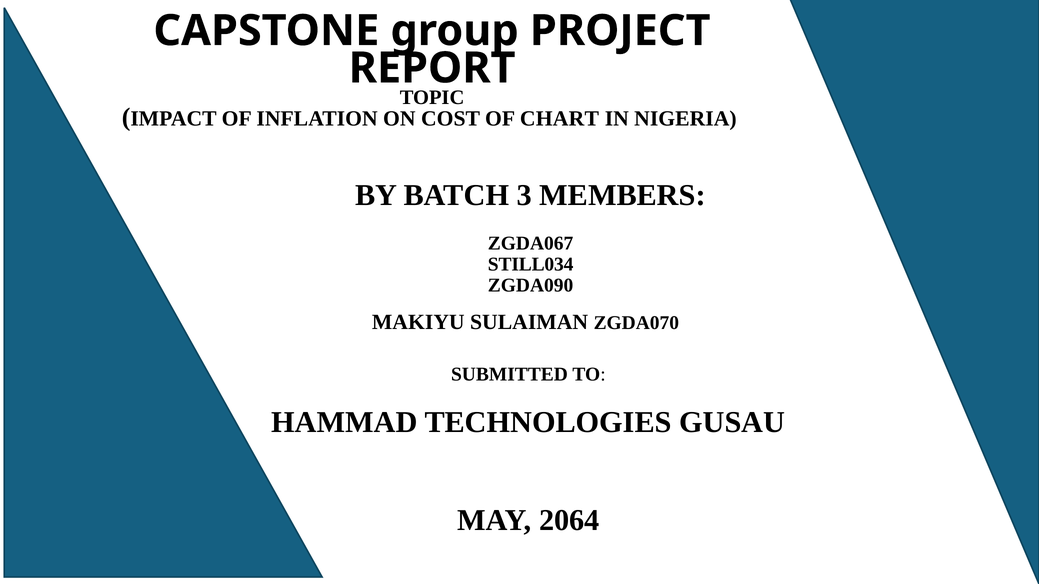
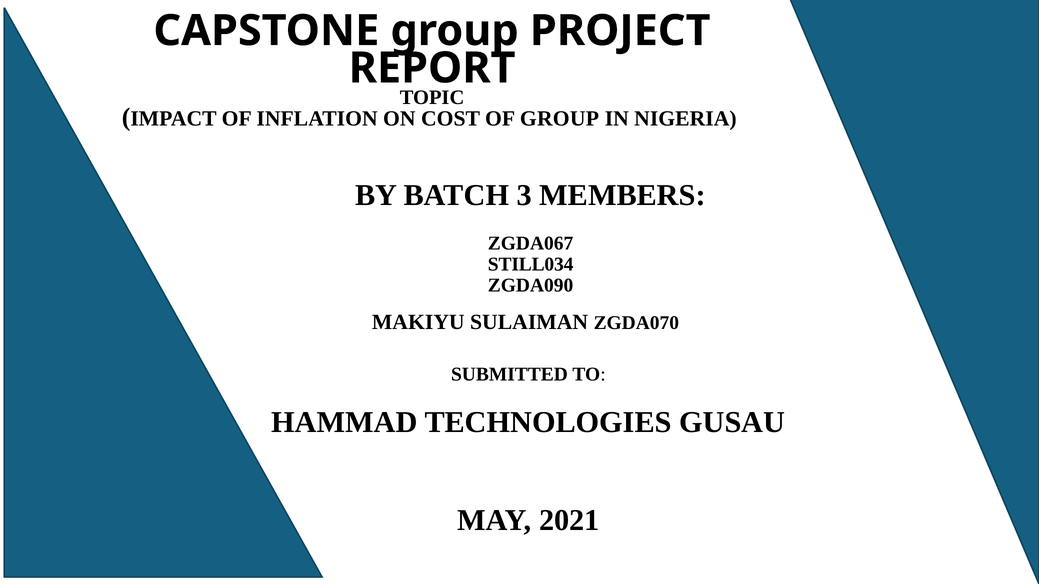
OF CHART: CHART -> GROUP
2064: 2064 -> 2021
